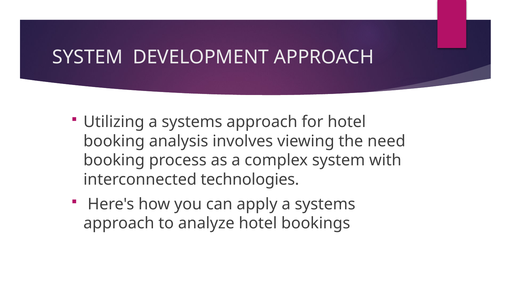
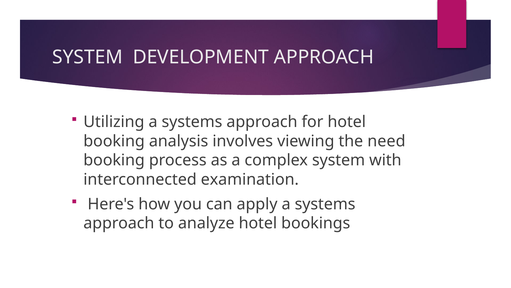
technologies: technologies -> examination
